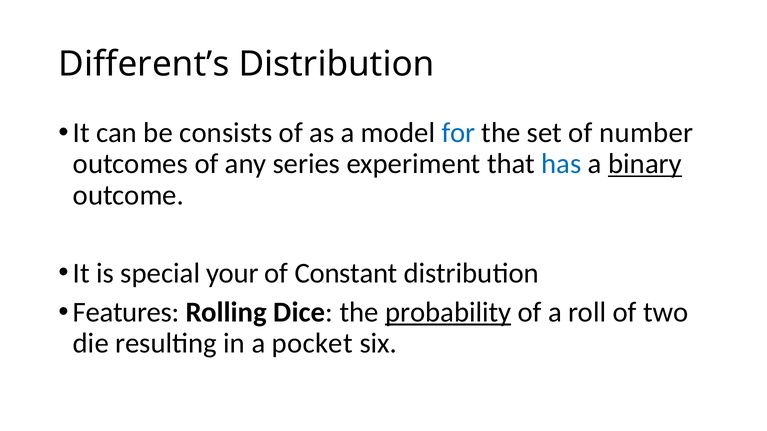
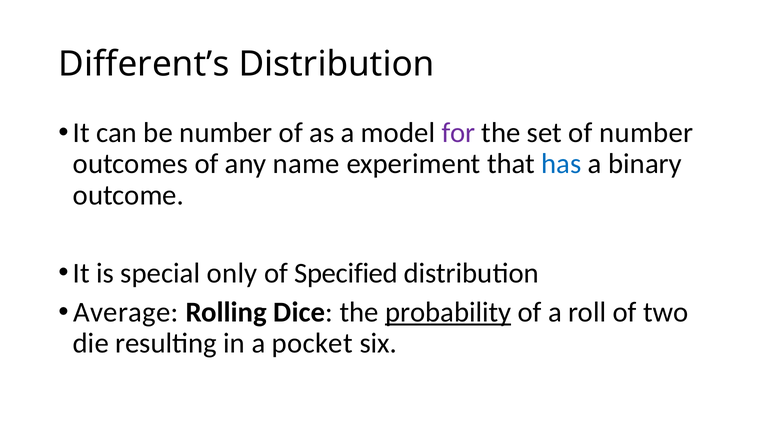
be consists: consists -> number
for colour: blue -> purple
series: series -> name
binary underline: present -> none
your: your -> only
Constant: Constant -> Specified
Features: Features -> Average
